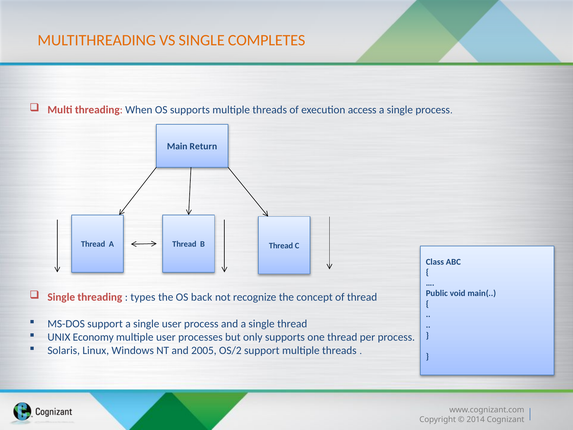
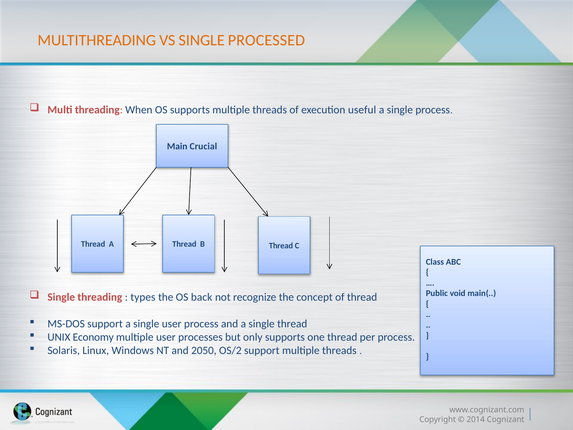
COMPLETES: COMPLETES -> PROCESSED
access: access -> useful
Return: Return -> Crucial
2005: 2005 -> 2050
